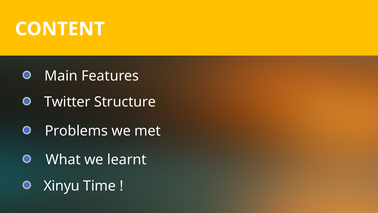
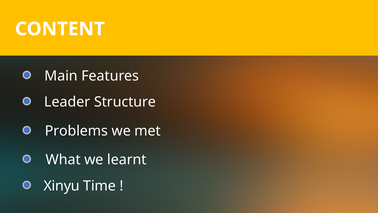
Twitter: Twitter -> Leader
